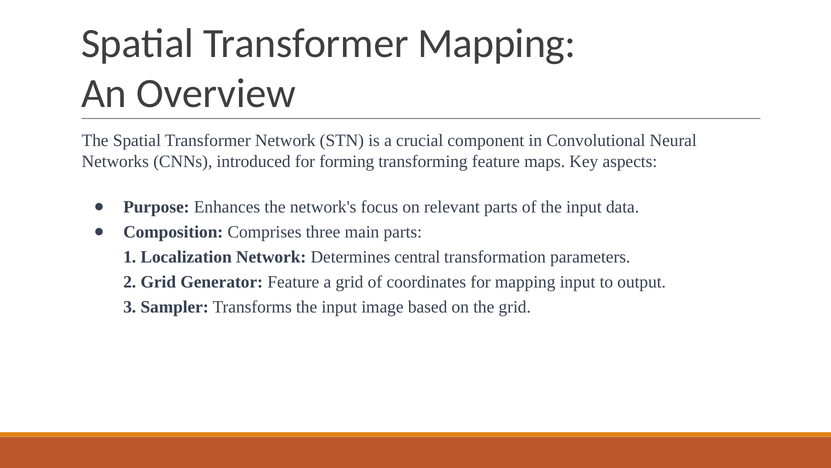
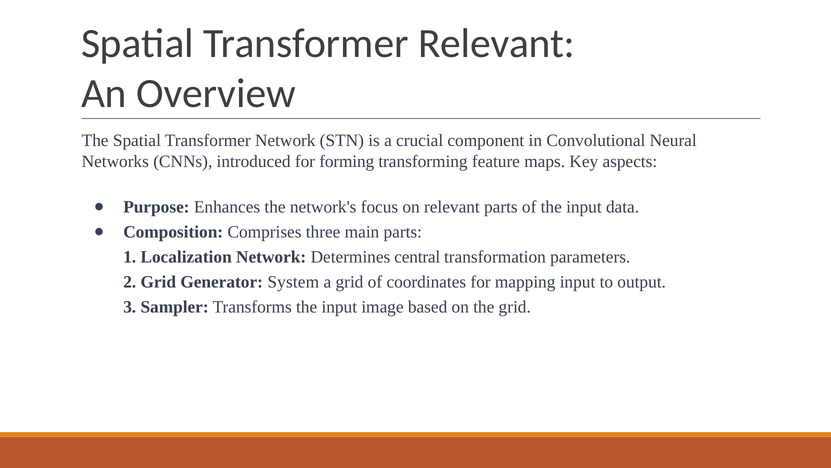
Transformer Mapping: Mapping -> Relevant
Generator Feature: Feature -> System
